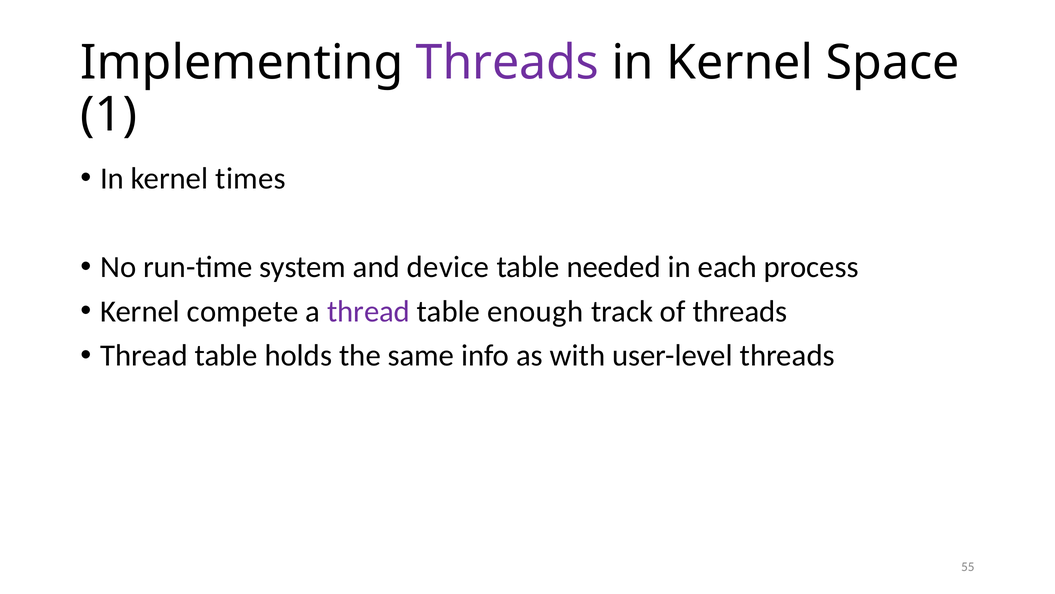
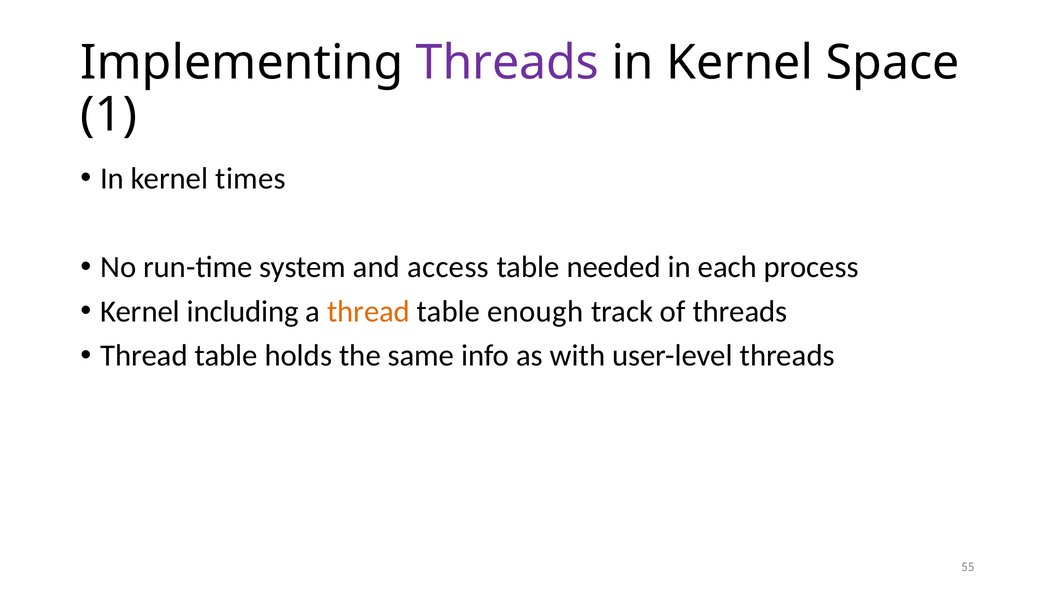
device: device -> access
compete: compete -> including
thread at (369, 311) colour: purple -> orange
